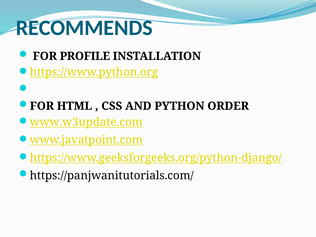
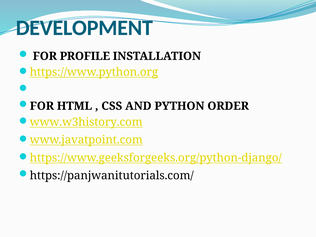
RECOMMENDS: RECOMMENDS -> DEVELOPMENT
www.w3update.com: www.w3update.com -> www.w3history.com
